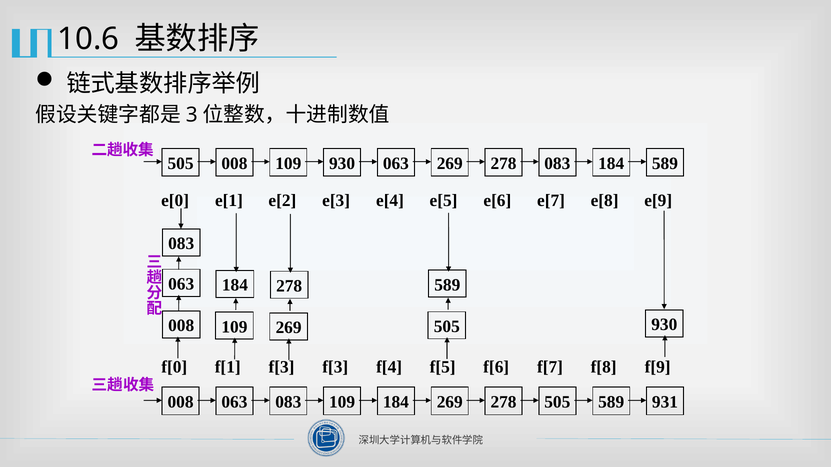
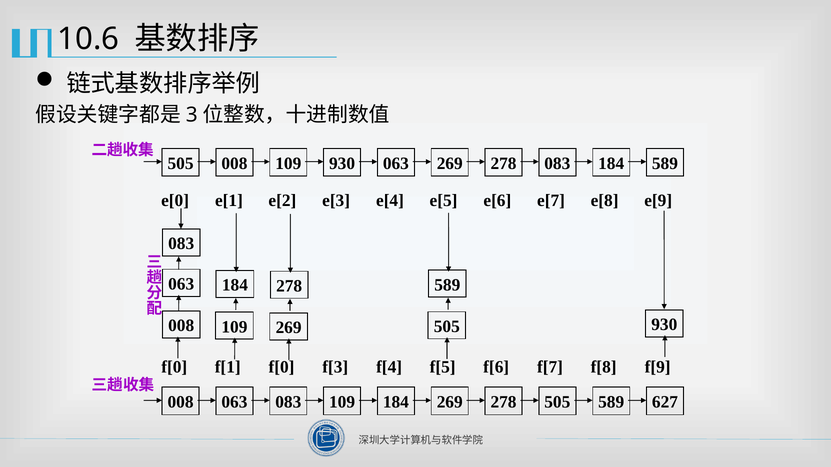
f[1 f[3: f[3 -> f[0
931: 931 -> 627
